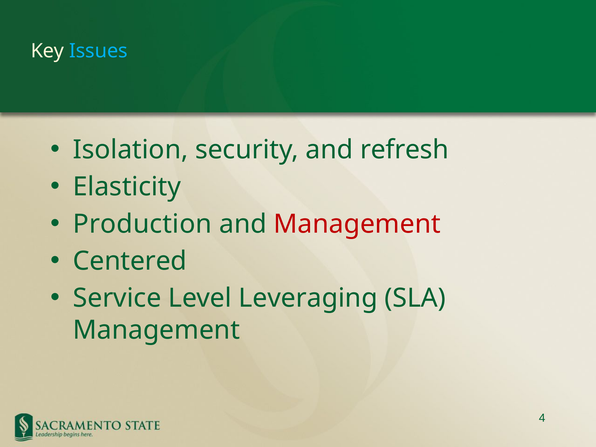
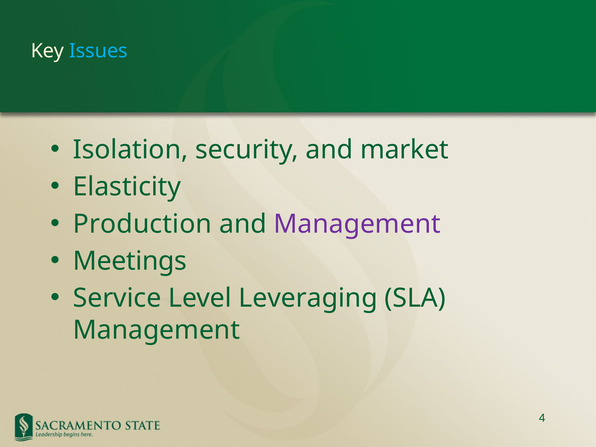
refresh: refresh -> market
Management at (357, 224) colour: red -> purple
Centered: Centered -> Meetings
